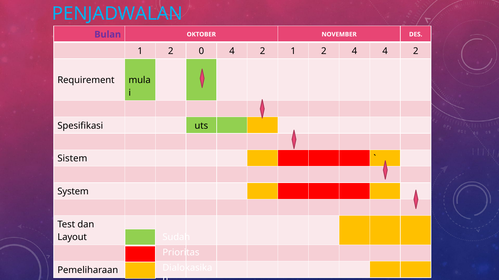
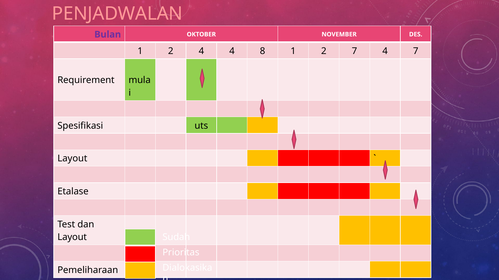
PENJADWALAN colour: light blue -> pink
2 0: 0 -> 4
2 at (263, 51): 2 -> 8
2 4: 4 -> 7
2 at (416, 51): 2 -> 7
Sistem at (72, 159): Sistem -> Layout
System: System -> Etalase
